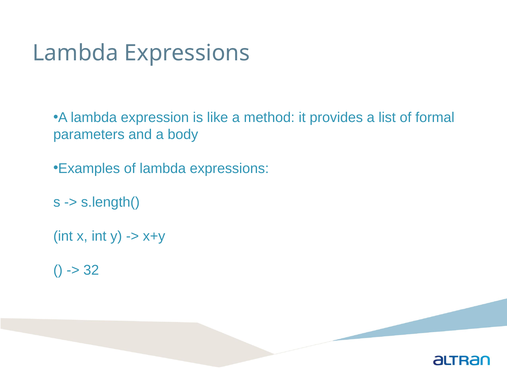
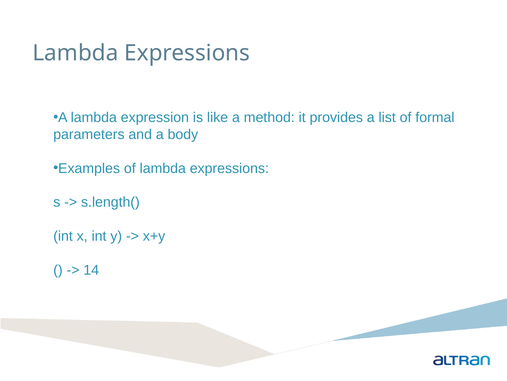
32: 32 -> 14
